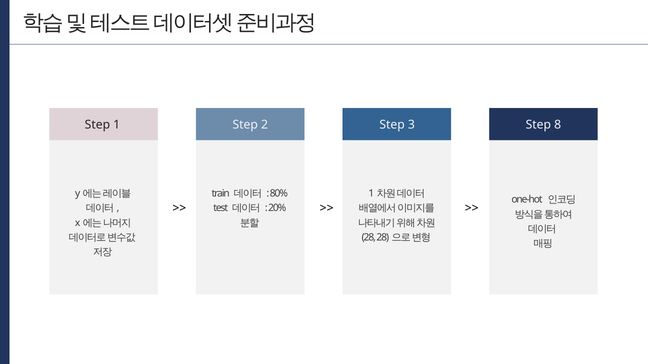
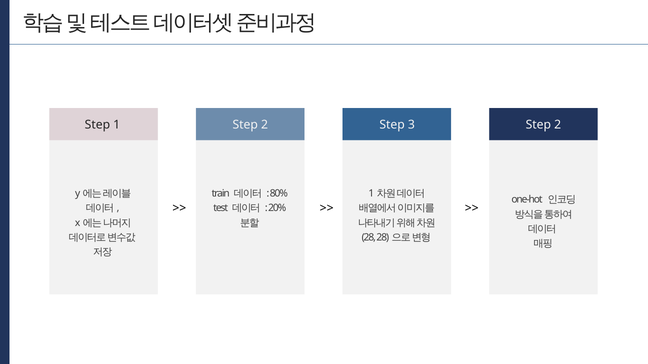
3 Step 8: 8 -> 2
